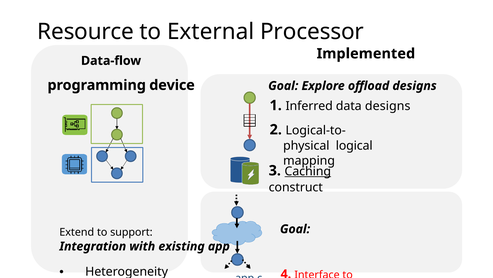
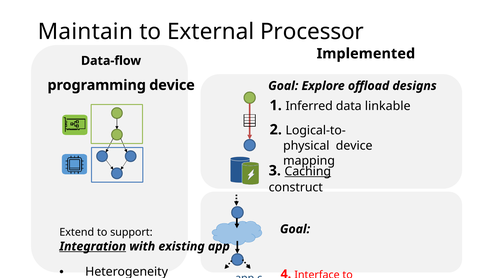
Resource: Resource -> Maintain
data designs: designs -> linkable
logical at (354, 145): logical -> device
Integration underline: none -> present
